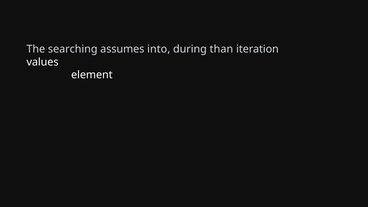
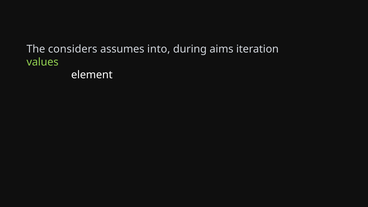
searching: searching -> considers
than: than -> aims
values colour: white -> light green
